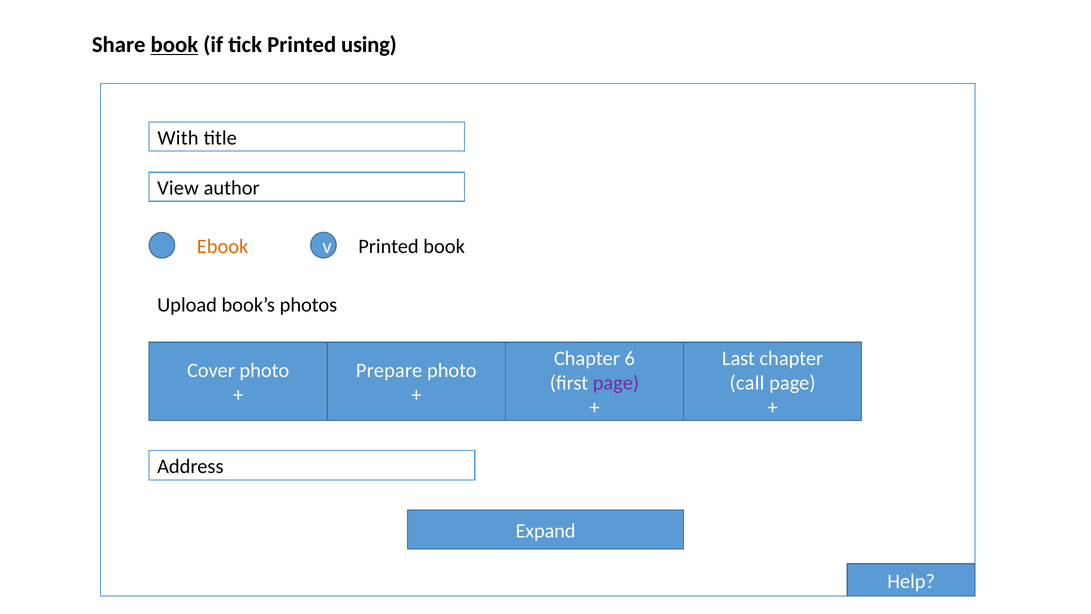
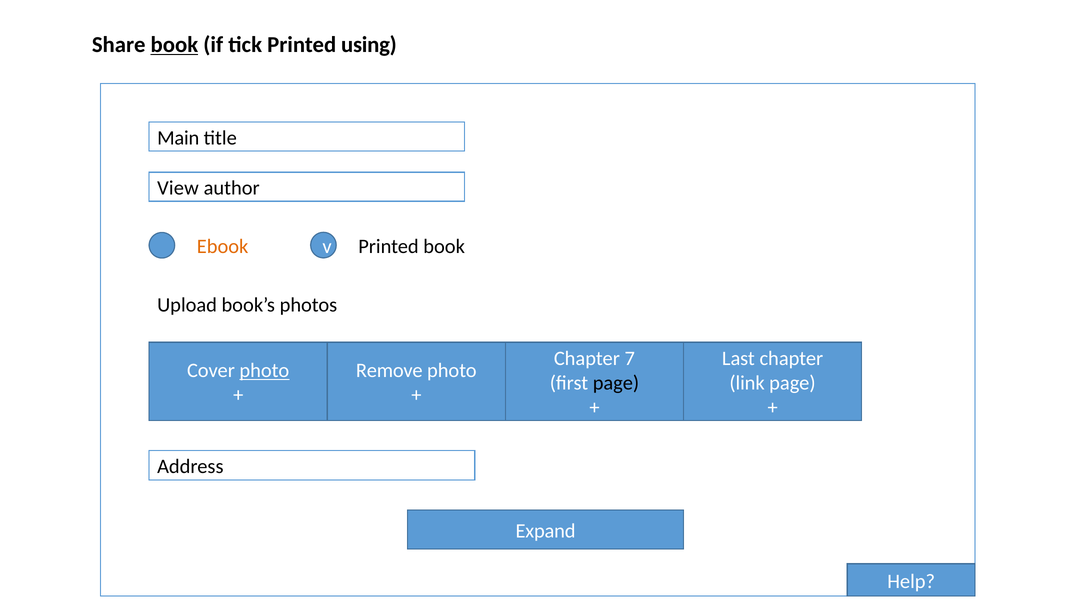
With: With -> Main
6: 6 -> 7
photo at (264, 370) underline: none -> present
Prepare: Prepare -> Remove
page at (616, 383) colour: purple -> black
call: call -> link
